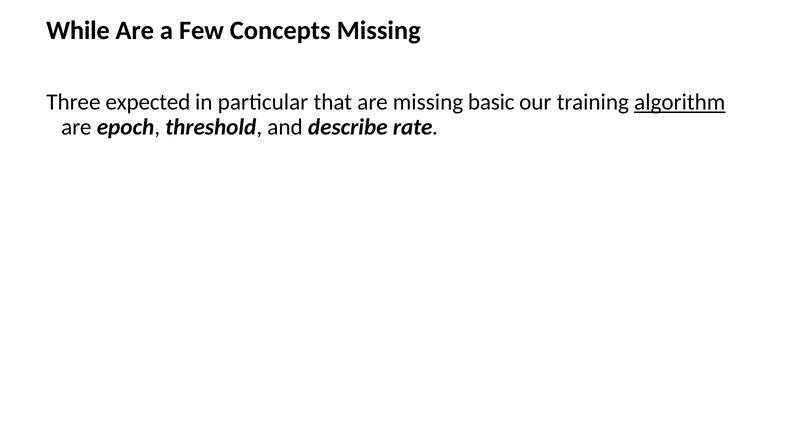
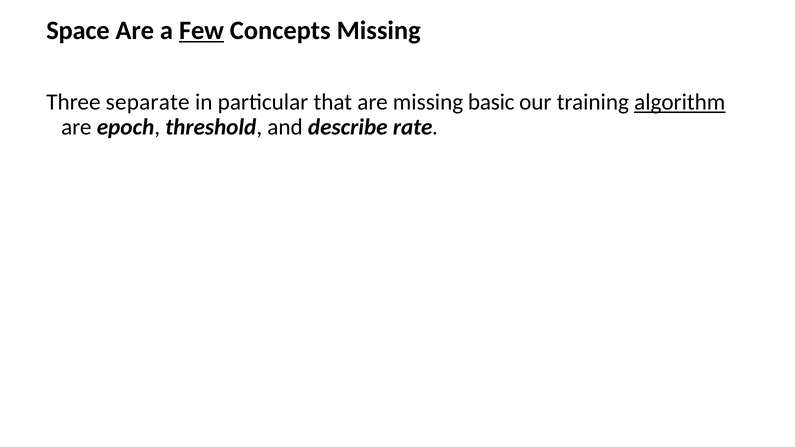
While: While -> Space
Few underline: none -> present
expected: expected -> separate
